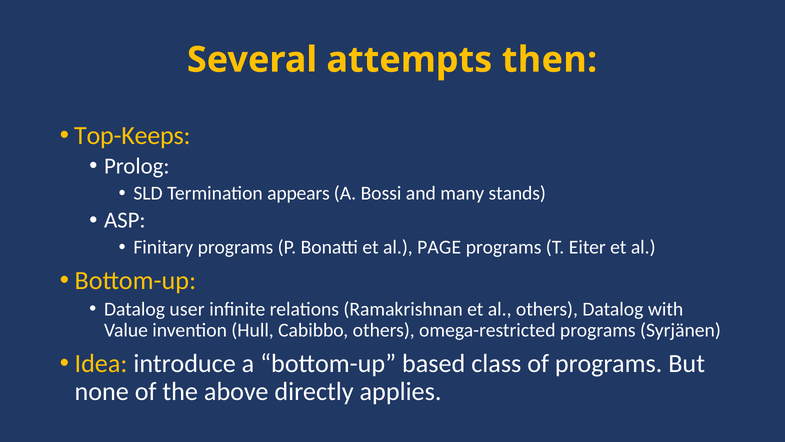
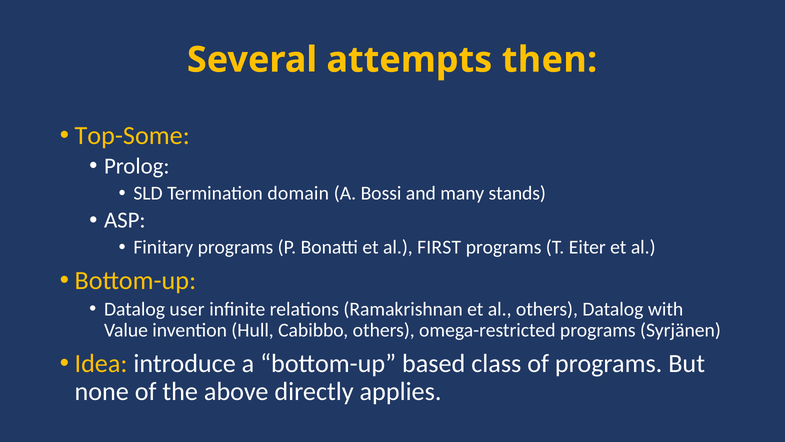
Top-Keeps: Top-Keeps -> Top-Some
appears: appears -> domain
PAGE: PAGE -> FIRST
